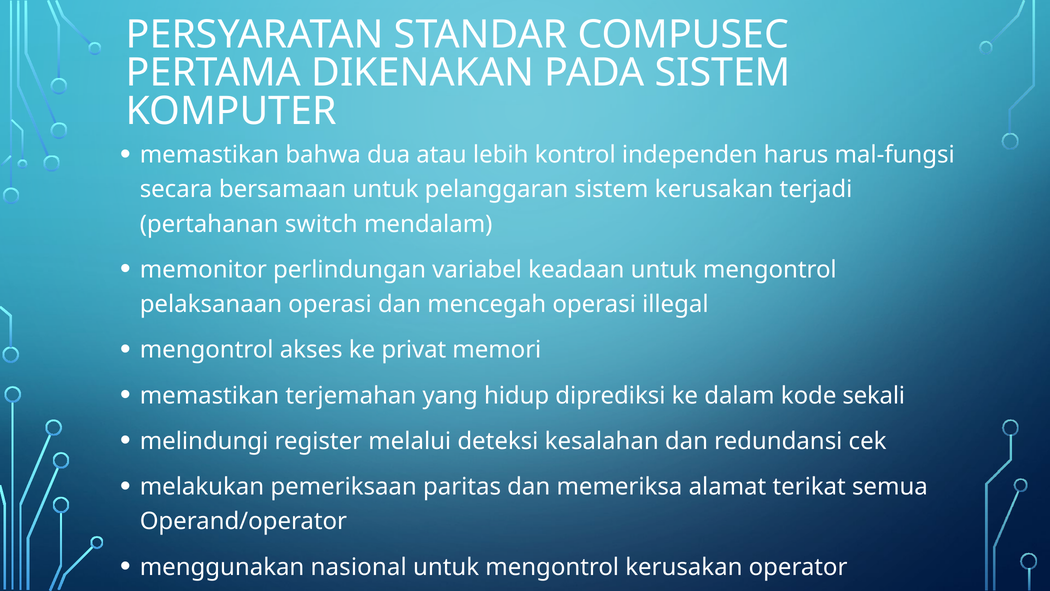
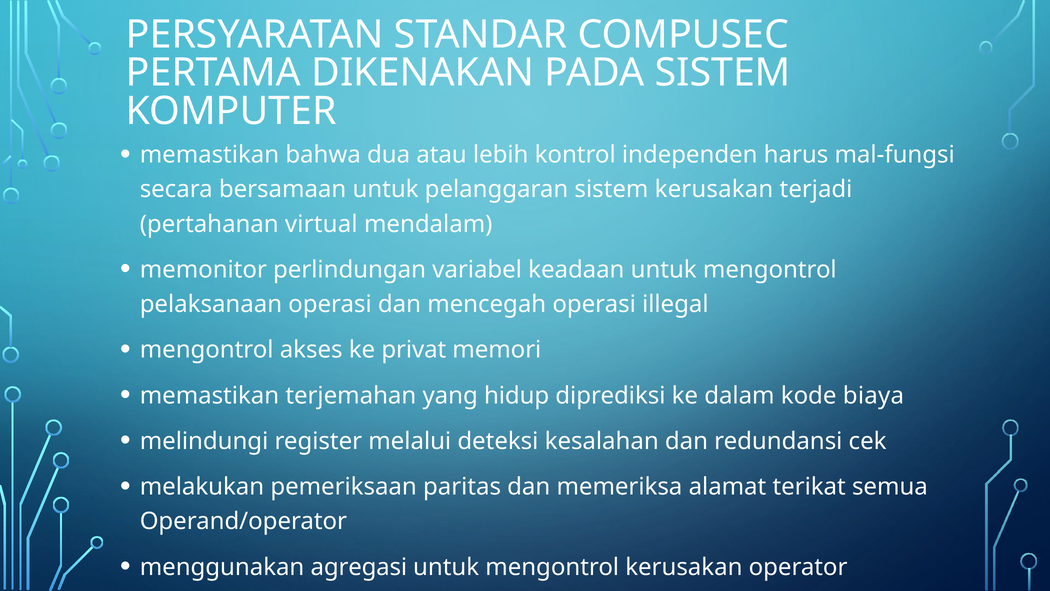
switch: switch -> virtual
sekali: sekali -> biaya
nasional: nasional -> agregasi
